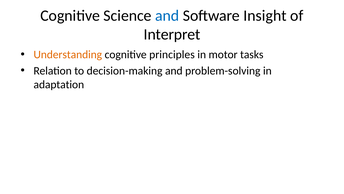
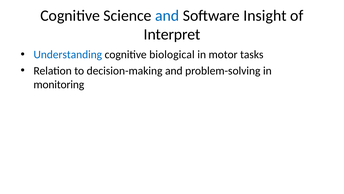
Understanding colour: orange -> blue
principles: principles -> biological
adaptation: adaptation -> monitoring
